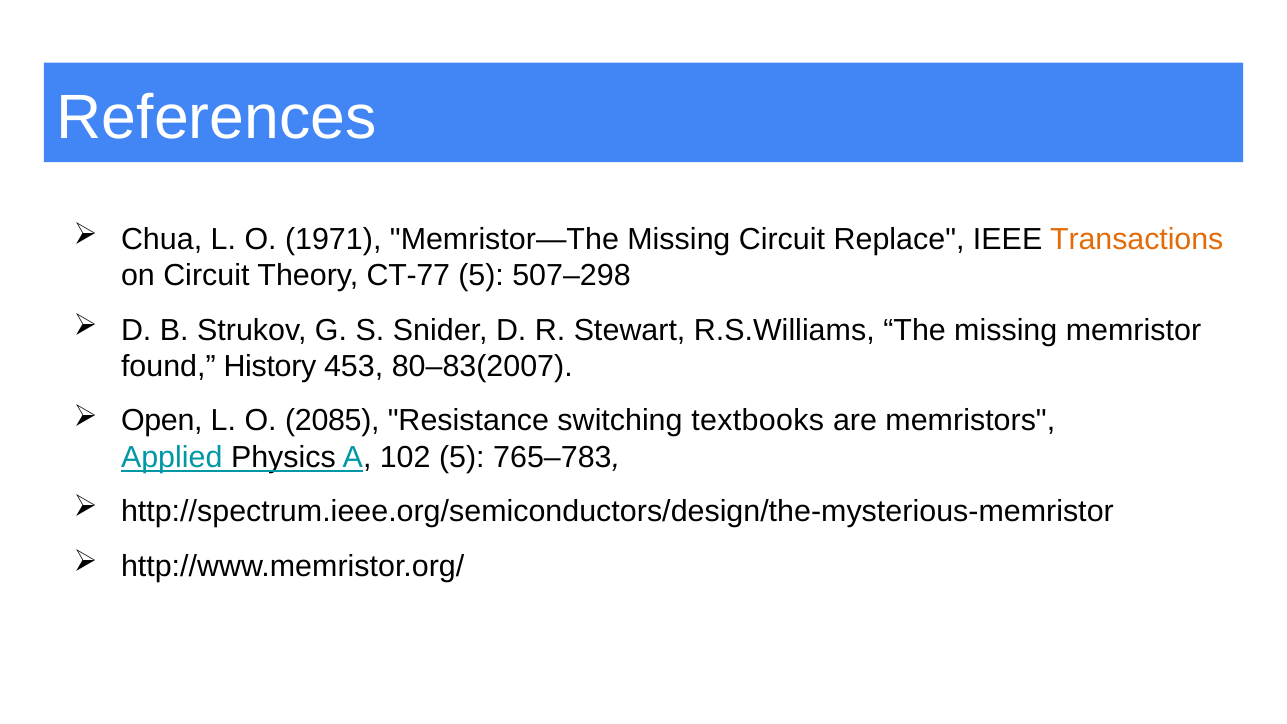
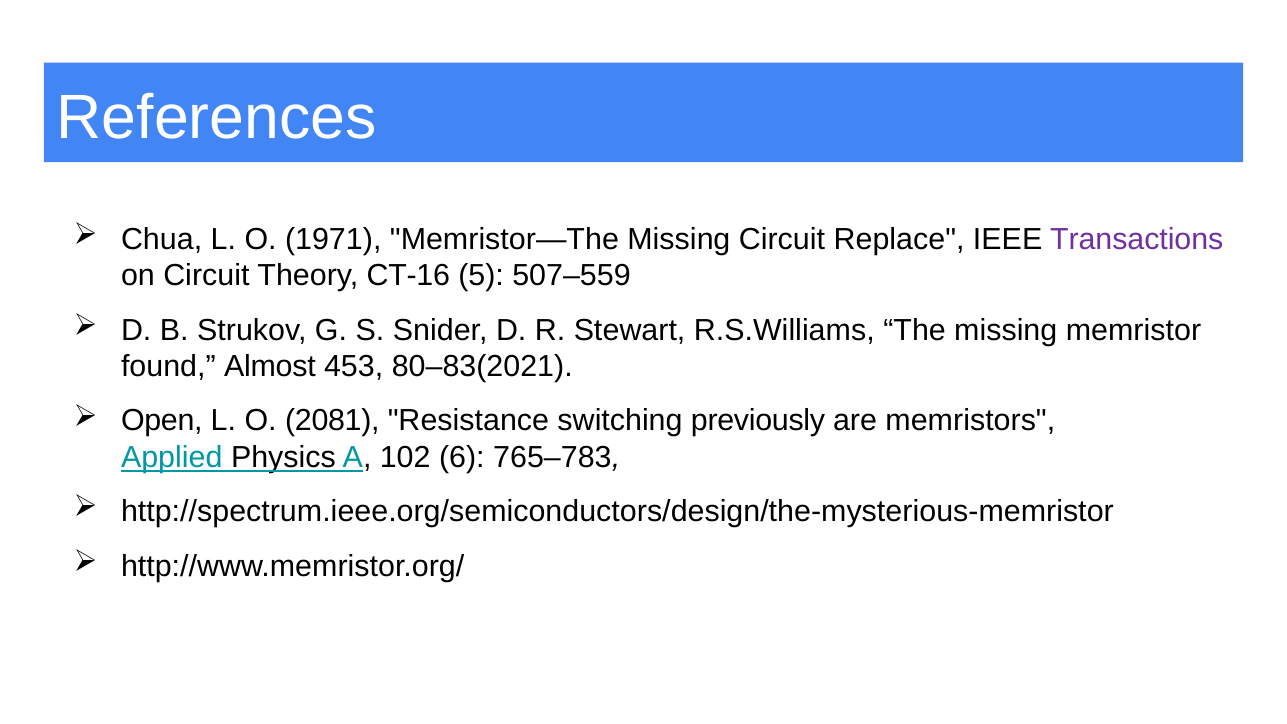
Transactions colour: orange -> purple
CT-77: CT-77 -> CT-16
507–298: 507–298 -> 507–559
History: History -> Almost
80–83(2007: 80–83(2007 -> 80–83(2021
2085: 2085 -> 2081
textbooks: textbooks -> previously
102 5: 5 -> 6
